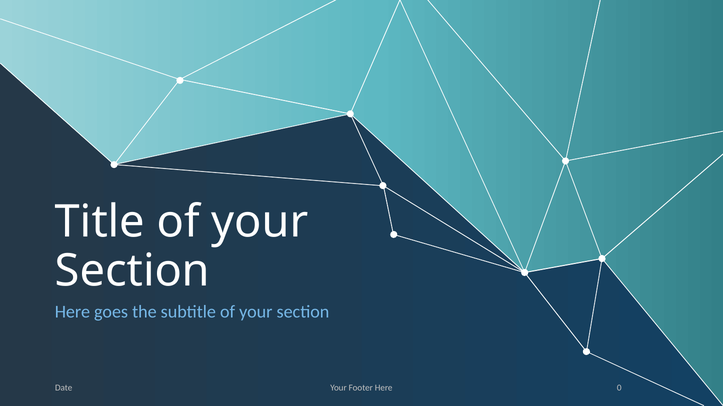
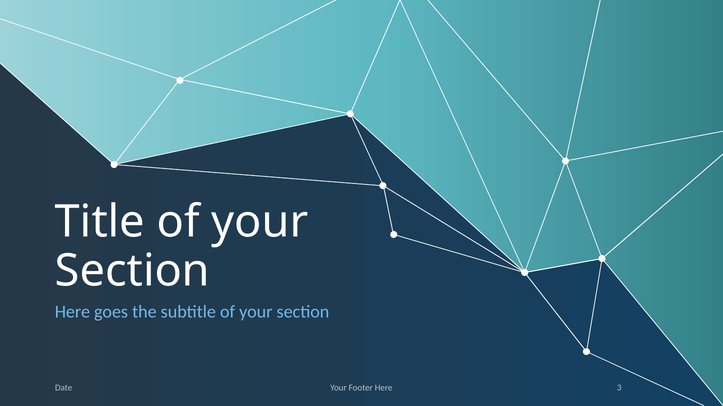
0: 0 -> 3
